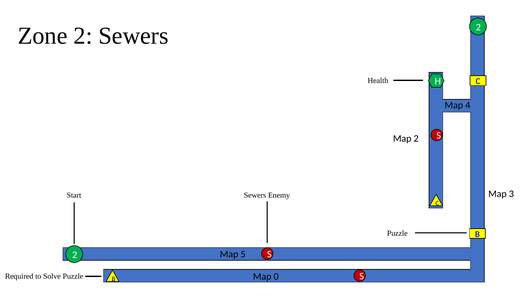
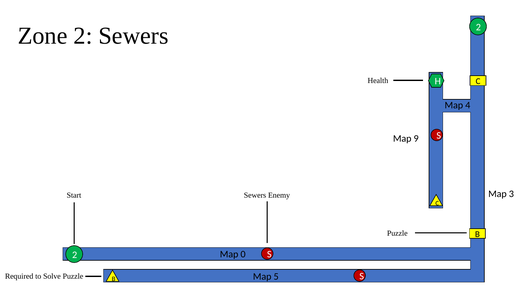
Map 2: 2 -> 9
5: 5 -> 0
0: 0 -> 5
